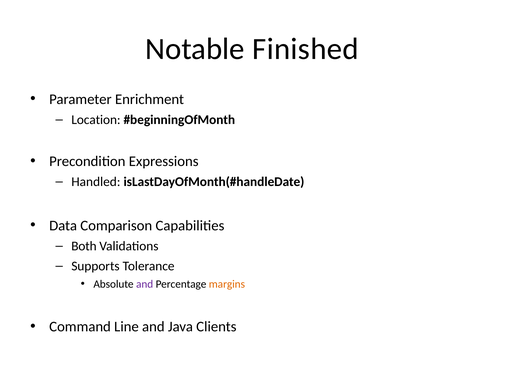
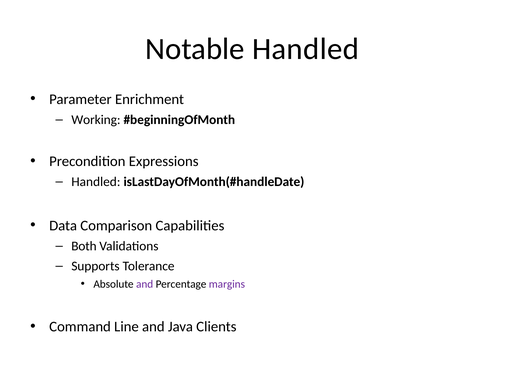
Notable Finished: Finished -> Handled
Location: Location -> Working
margins colour: orange -> purple
